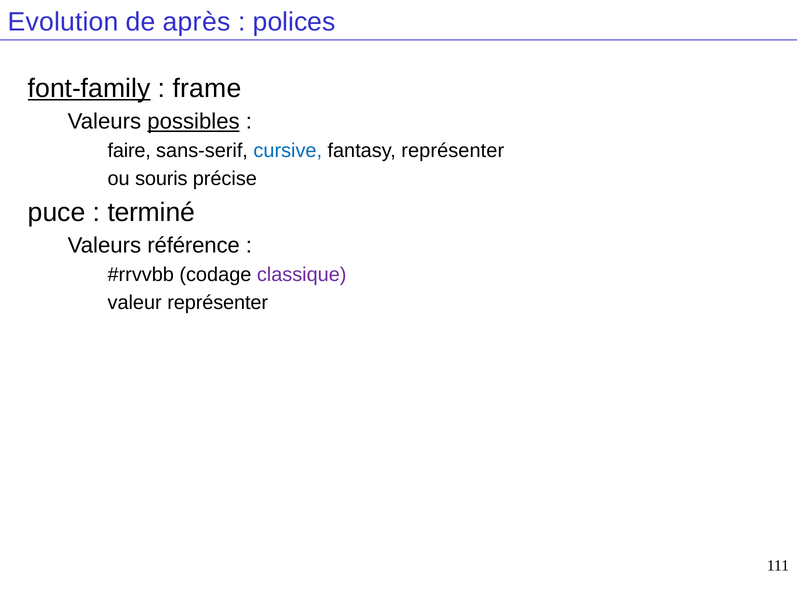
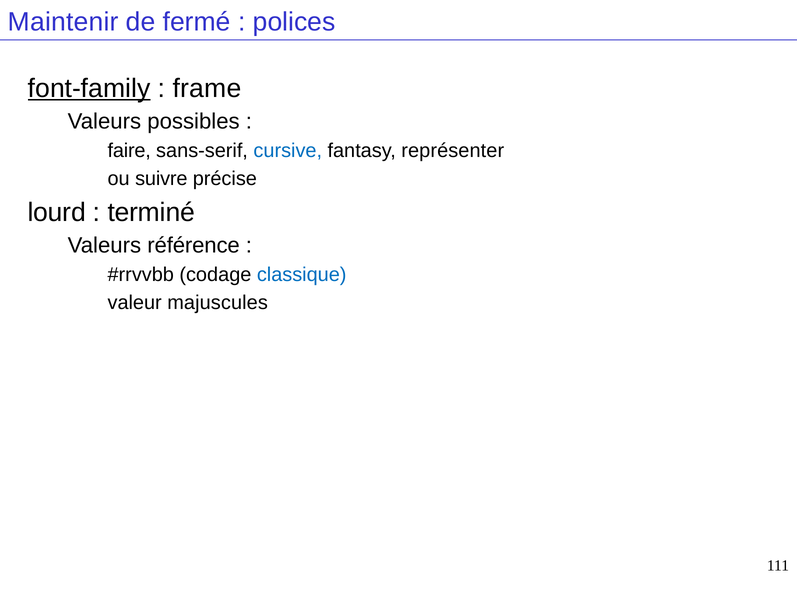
Evolution: Evolution -> Maintenir
après: après -> fermé
possibles underline: present -> none
souris: souris -> suivre
puce: puce -> lourd
classique colour: purple -> blue
valeur représenter: représenter -> majuscules
